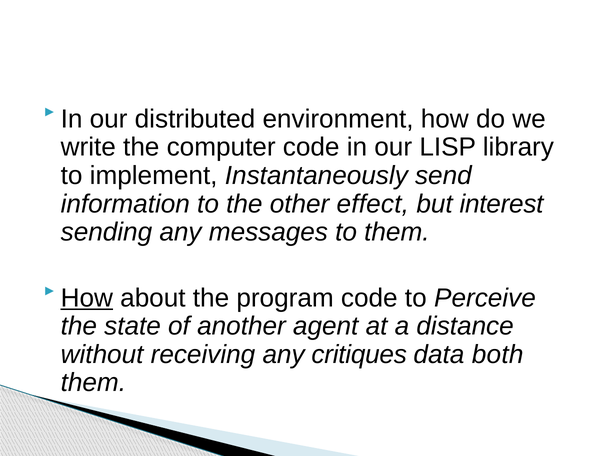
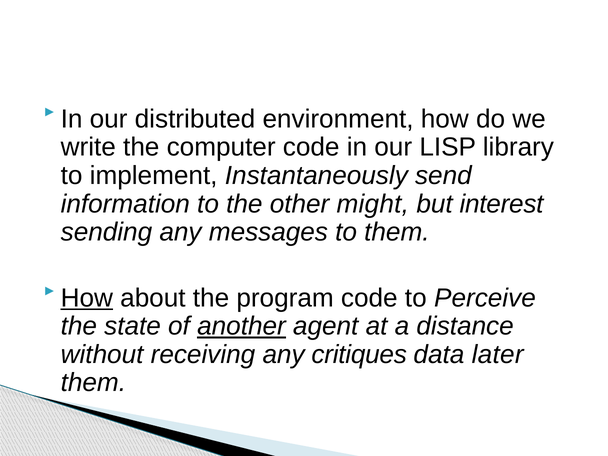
effect: effect -> might
another underline: none -> present
both: both -> later
